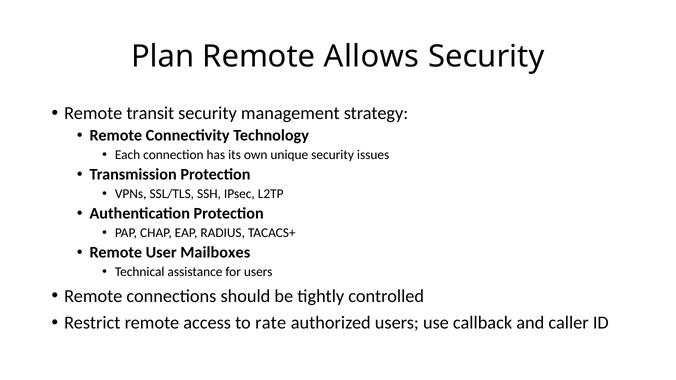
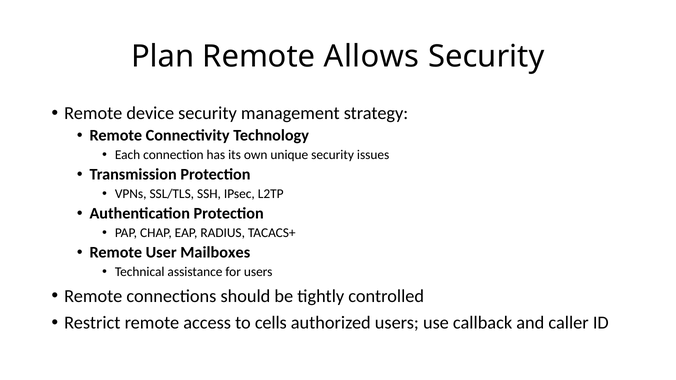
transit: transit -> device
rate: rate -> cells
